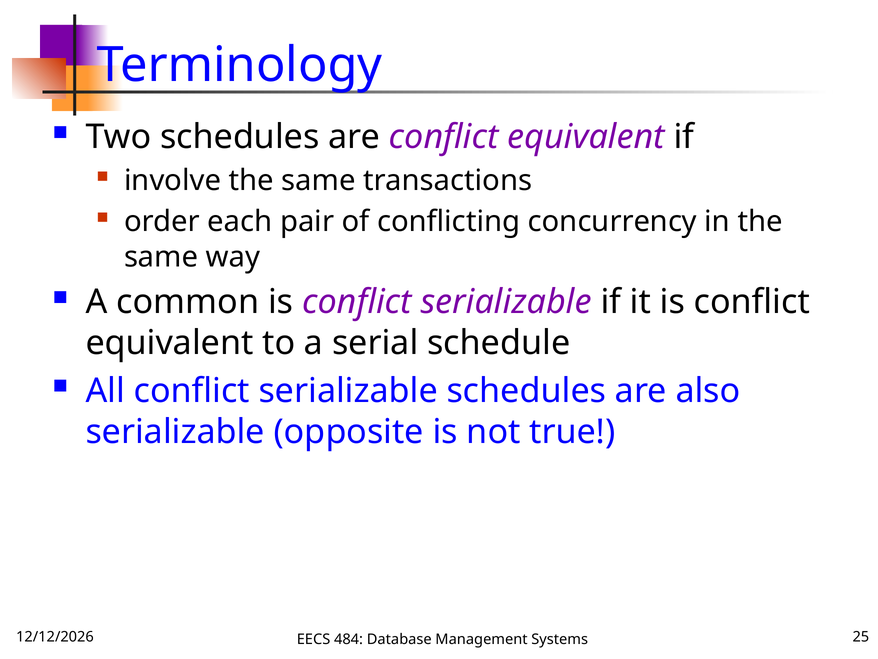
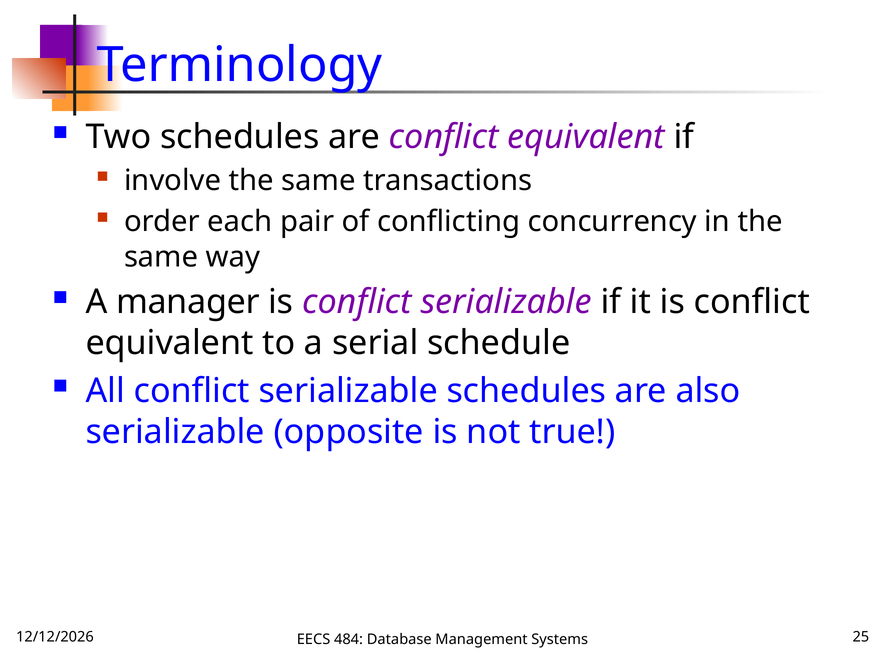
common: common -> manager
